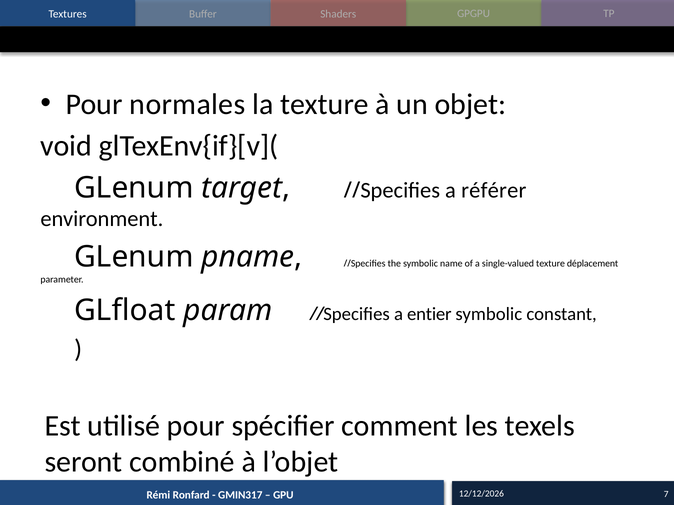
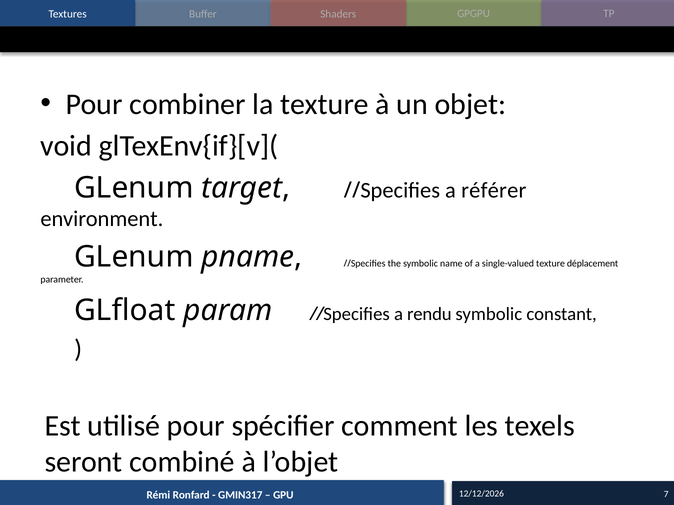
normales: normales -> combiner
entier: entier -> rendu
